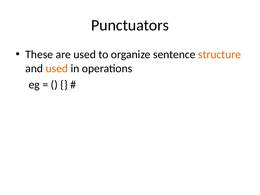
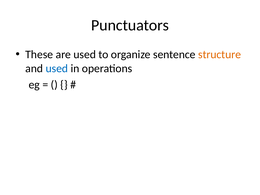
used at (57, 68) colour: orange -> blue
